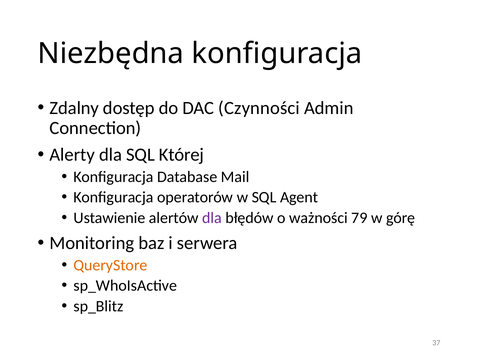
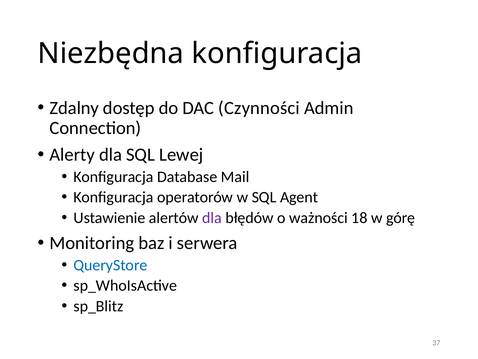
Której: Której -> Lewej
79: 79 -> 18
QueryStore colour: orange -> blue
